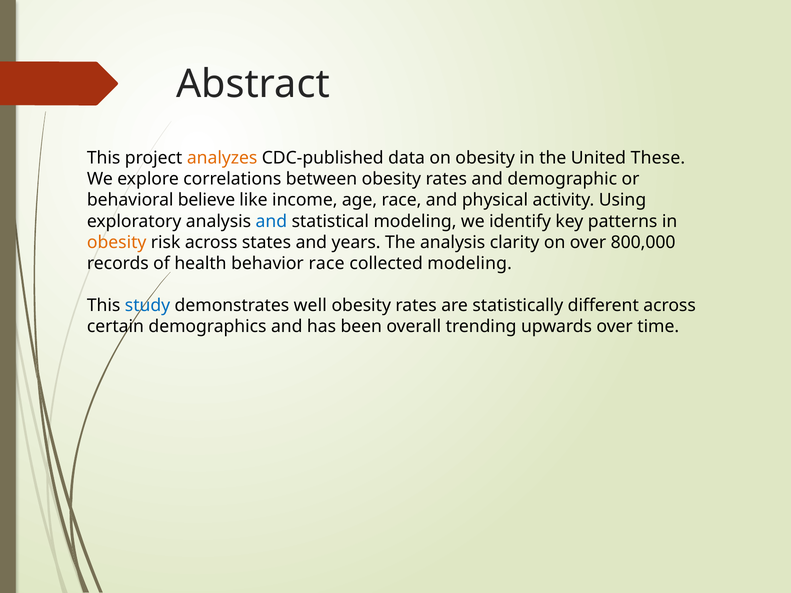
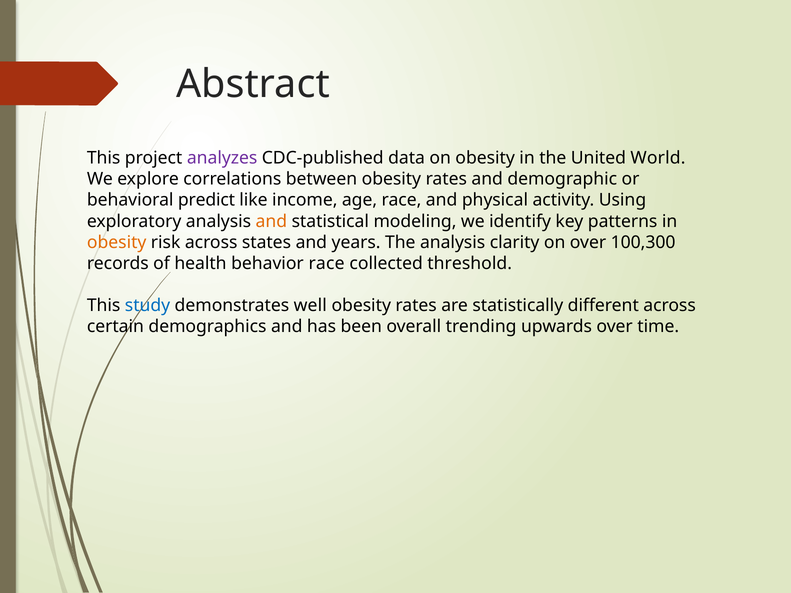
analyzes colour: orange -> purple
These: These -> World
believe: believe -> predict
and at (271, 221) colour: blue -> orange
800,000: 800,000 -> 100,300
collected modeling: modeling -> threshold
